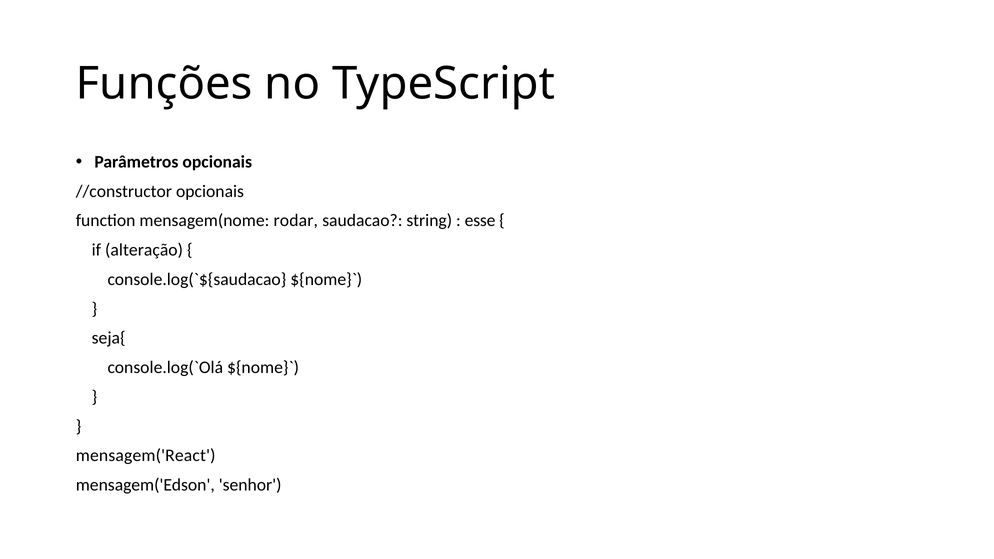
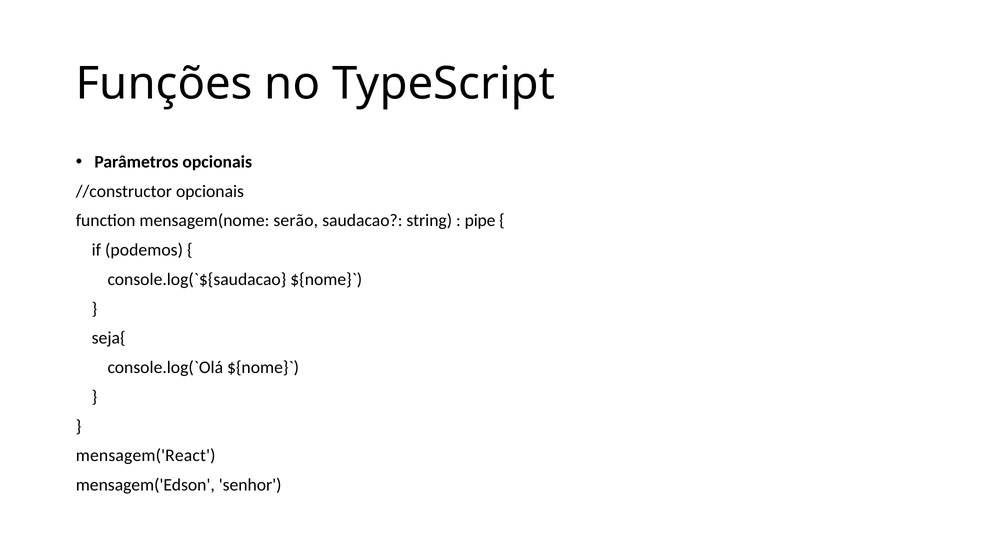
rodar: rodar -> serão
esse: esse -> pipe
alteração: alteração -> podemos
